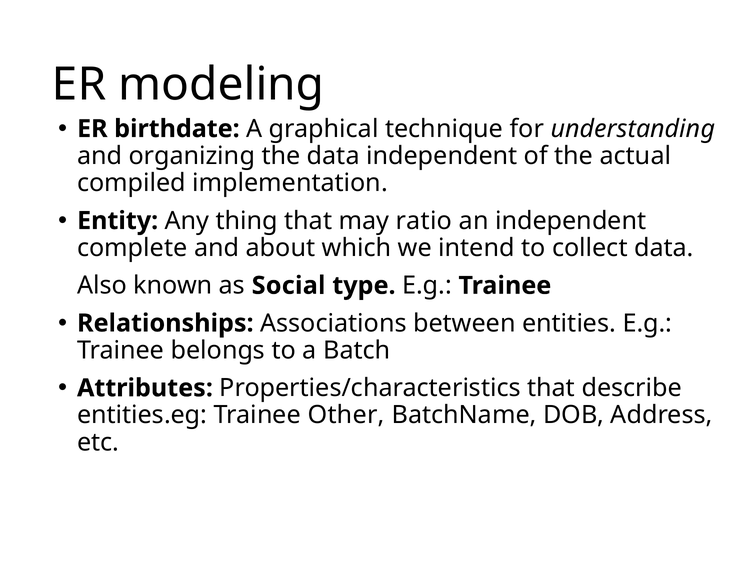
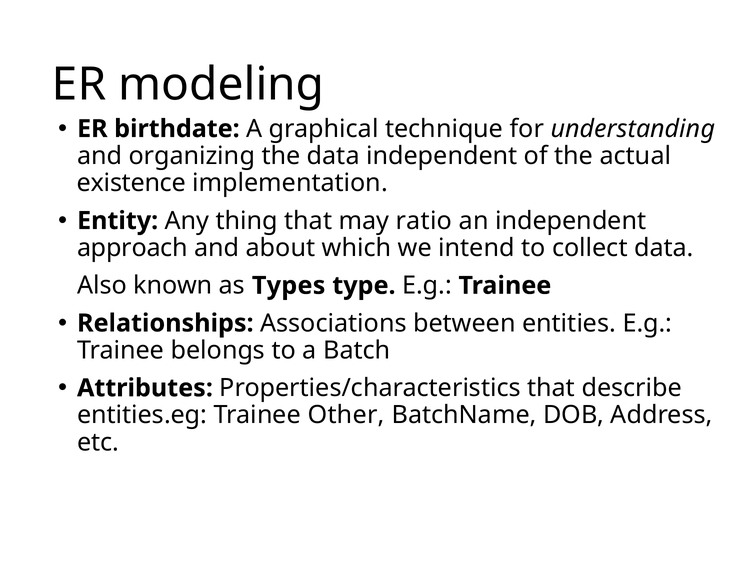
compiled: compiled -> existence
complete: complete -> approach
Social: Social -> Types
